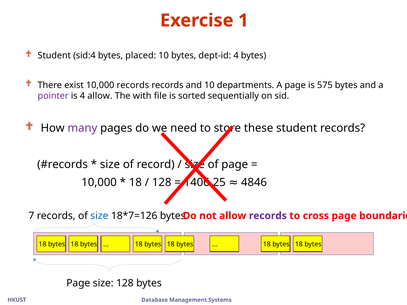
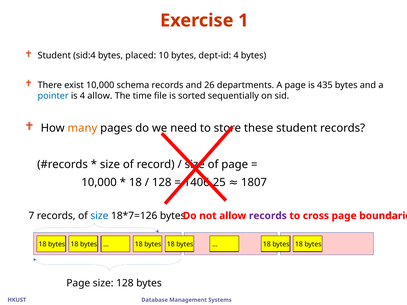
10,000 records: records -> schema
and 10: 10 -> 26
575: 575 -> 435
pointer colour: purple -> blue
with: with -> time
many colour: purple -> orange
4846: 4846 -> 1807
